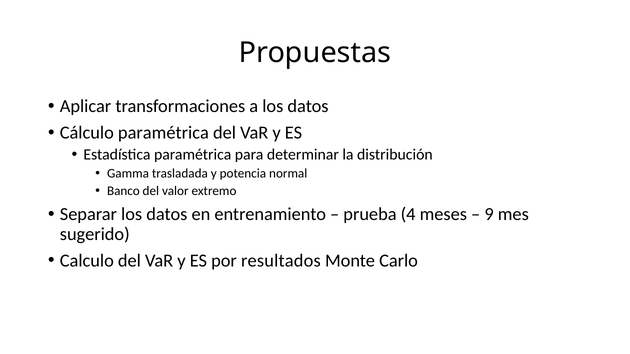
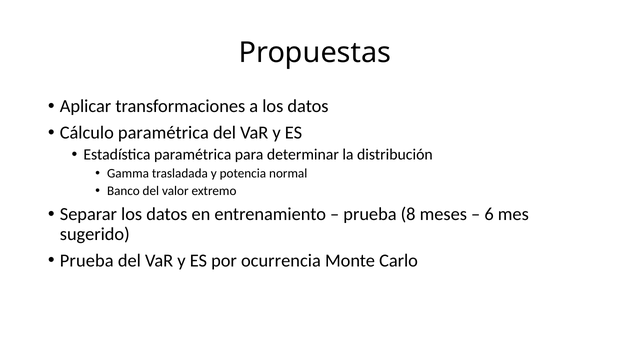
4: 4 -> 8
9: 9 -> 6
Calculo at (87, 261): Calculo -> Prueba
resultados: resultados -> ocurrencia
